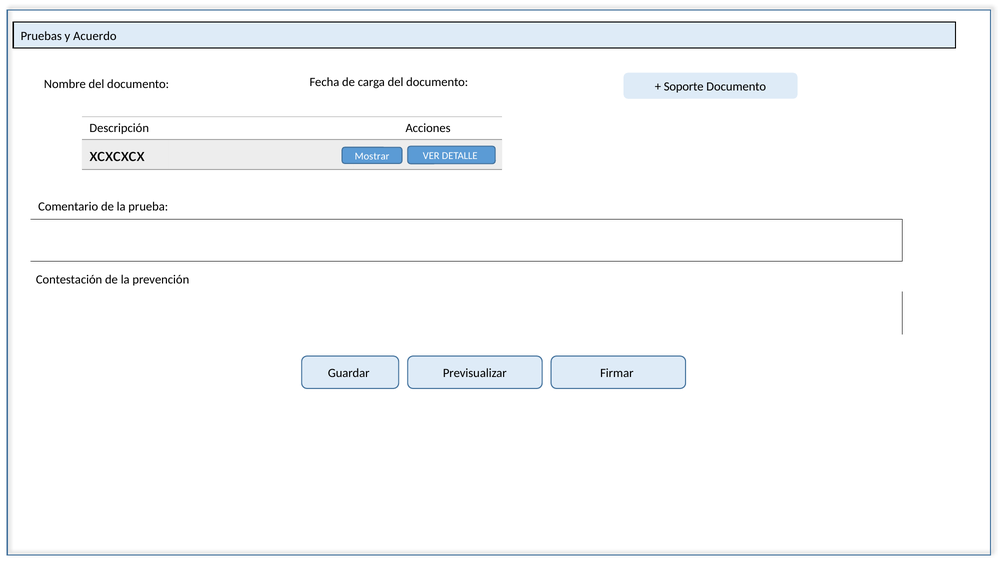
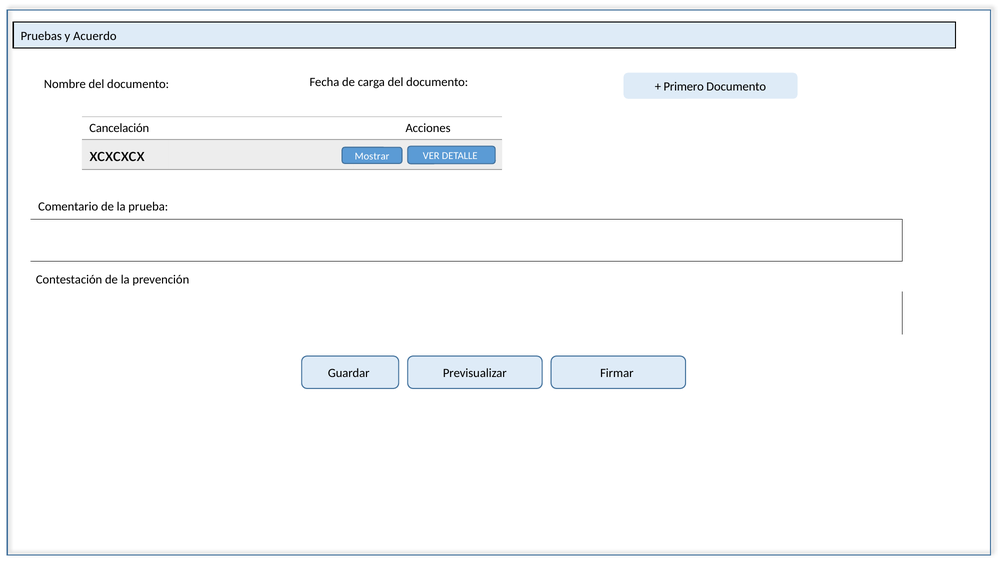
Soporte: Soporte -> Primero
Descripción: Descripción -> Cancelación
